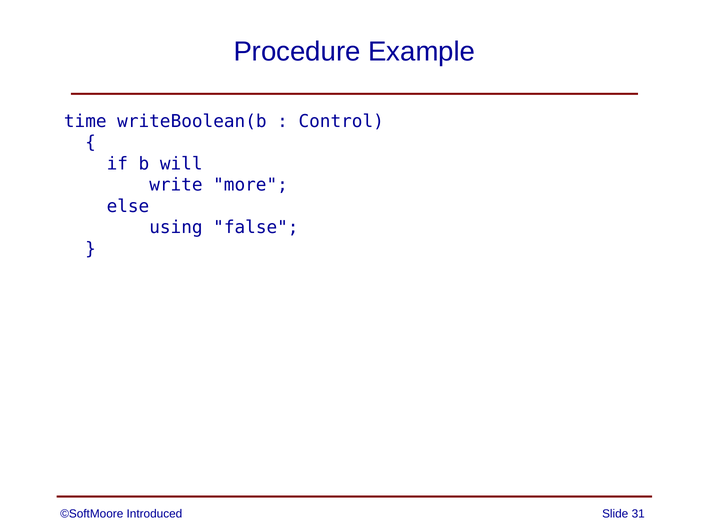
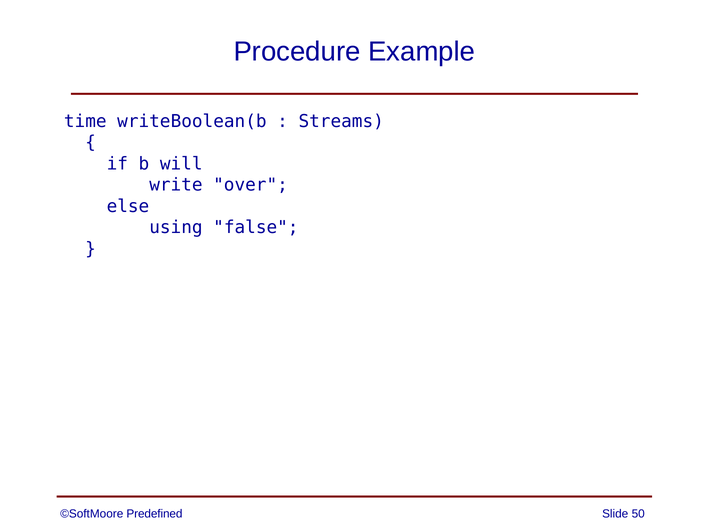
Control: Control -> Streams
more: more -> over
Introduced: Introduced -> Predefined
31: 31 -> 50
